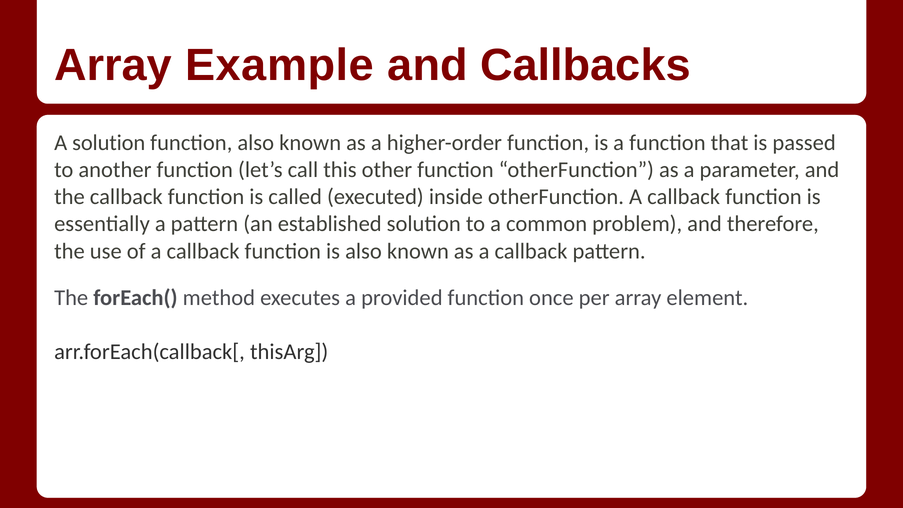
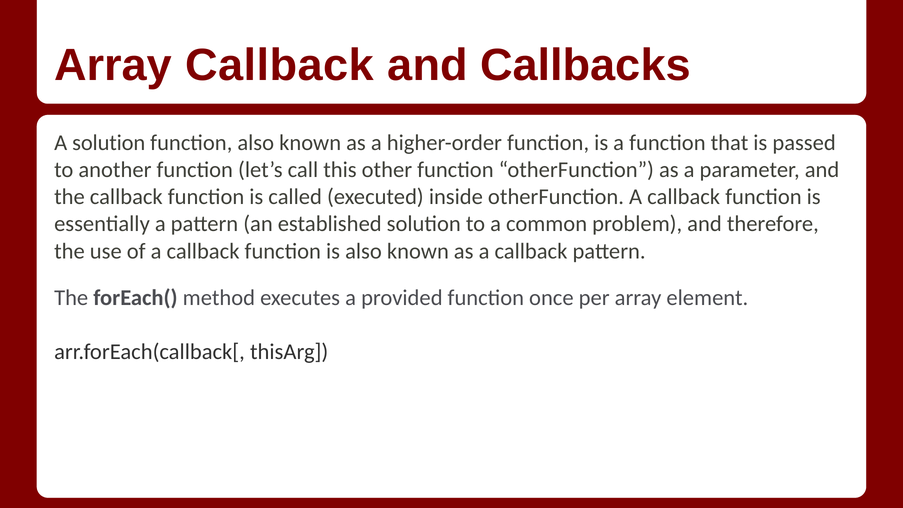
Array Example: Example -> Callback
